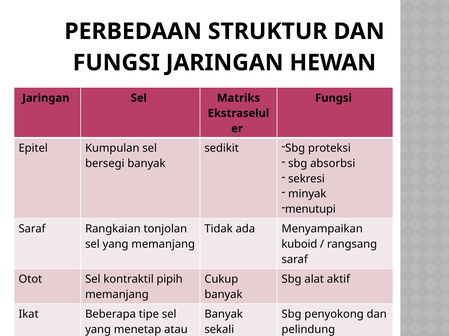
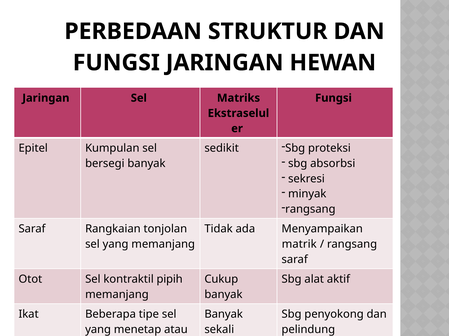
menutupi at (310, 210): menutupi -> rangsang
kuboid: kuboid -> matrik
